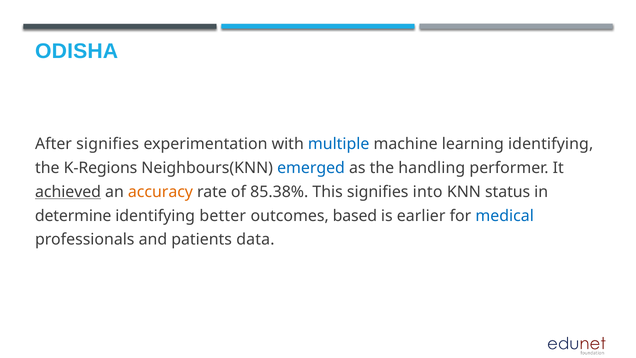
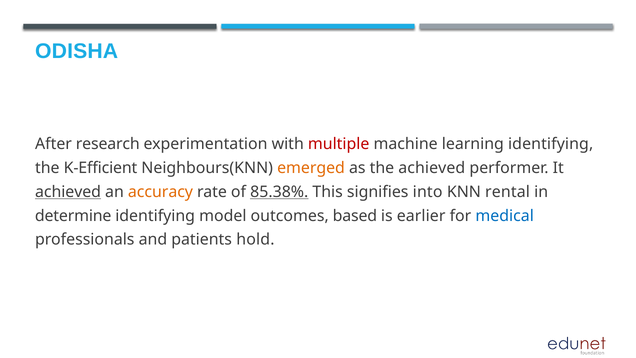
After signifies: signifies -> research
multiple colour: blue -> red
K-Regions: K-Regions -> K-Efficient
emerged colour: blue -> orange
the handling: handling -> achieved
85.38% underline: none -> present
status: status -> rental
better: better -> model
data: data -> hold
